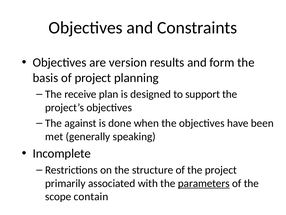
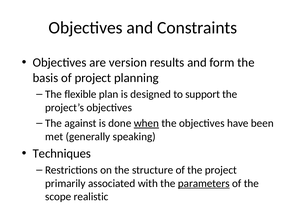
receive: receive -> flexible
when underline: none -> present
Incomplete: Incomplete -> Techniques
contain: contain -> realistic
